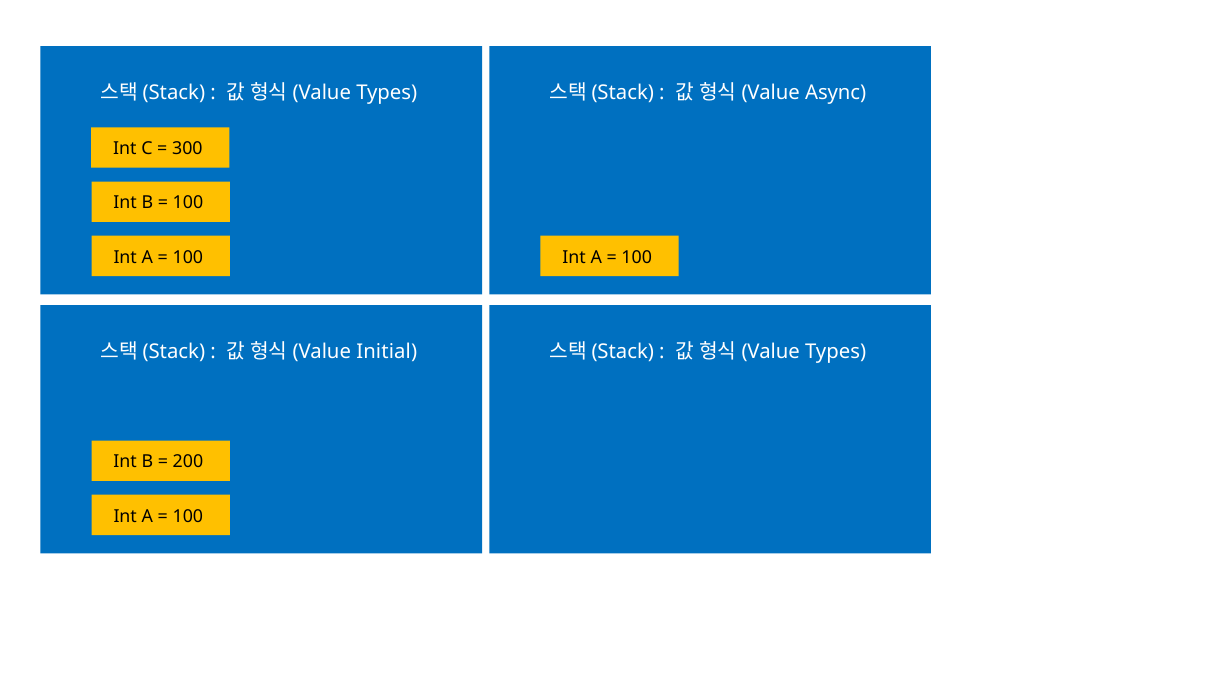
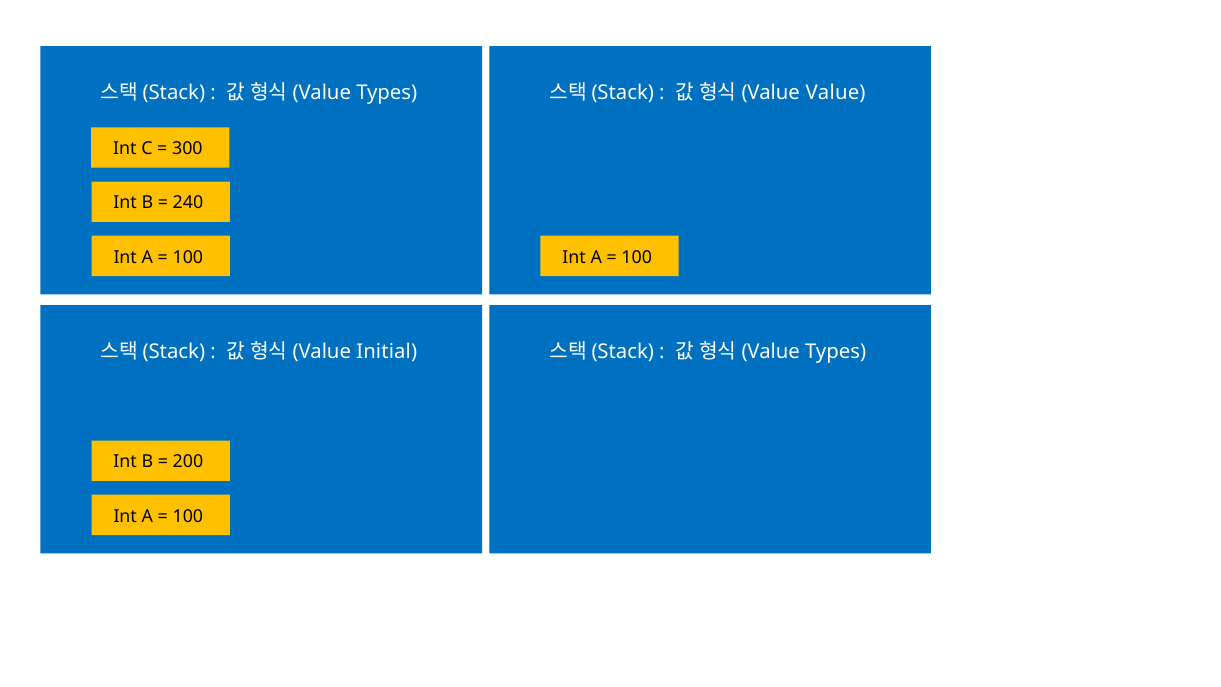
Async: Async -> Value
100 at (188, 203): 100 -> 240
